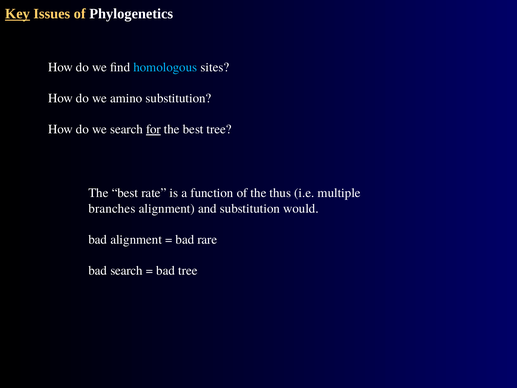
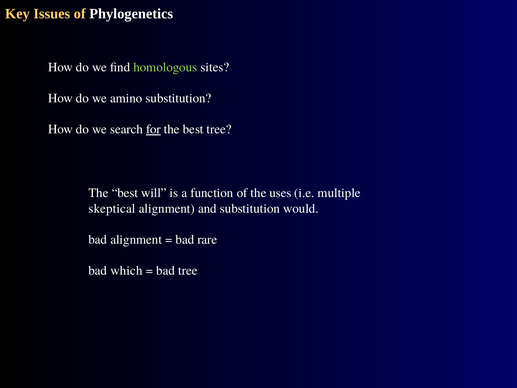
Key underline: present -> none
homologous colour: light blue -> light green
rate: rate -> will
thus: thus -> uses
branches: branches -> skeptical
bad search: search -> which
